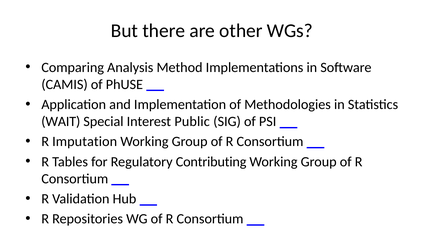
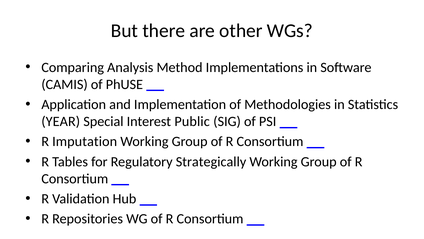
WAIT: WAIT -> YEAR
Contributing: Contributing -> Strategically
